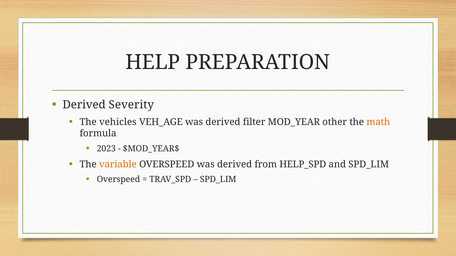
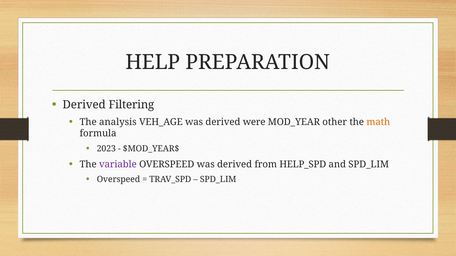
Severity: Severity -> Filtering
vehicles: vehicles -> analysis
filter: filter -> were
variable colour: orange -> purple
